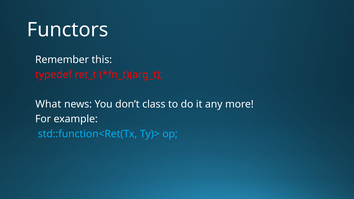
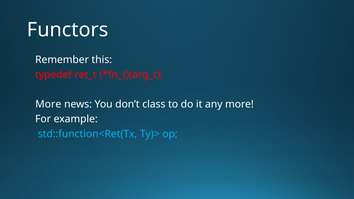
What at (48, 104): What -> More
